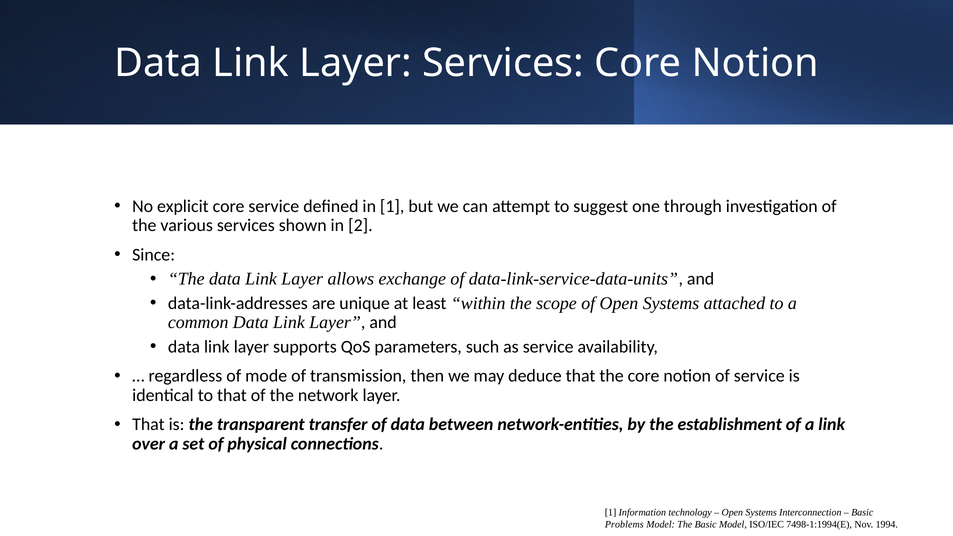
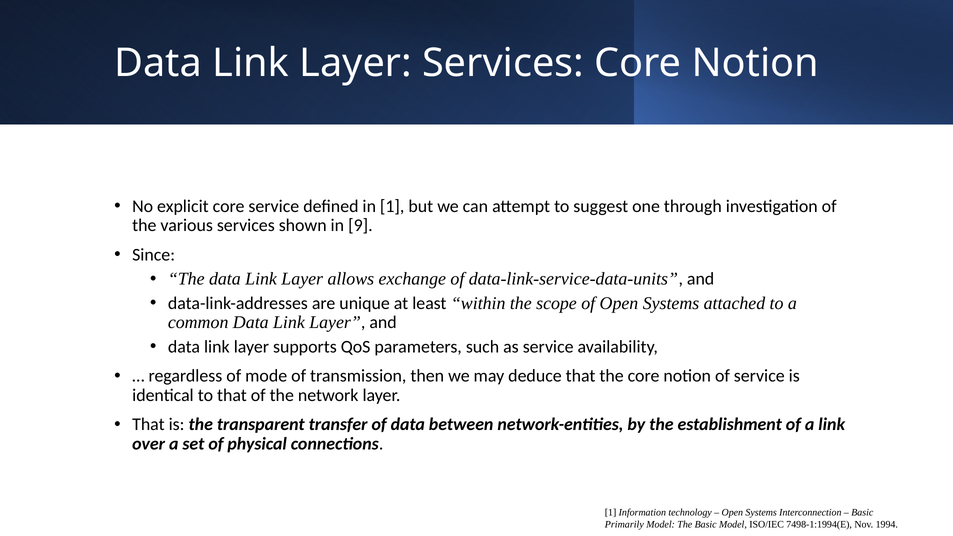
2: 2 -> 9
Problems: Problems -> Primarily
